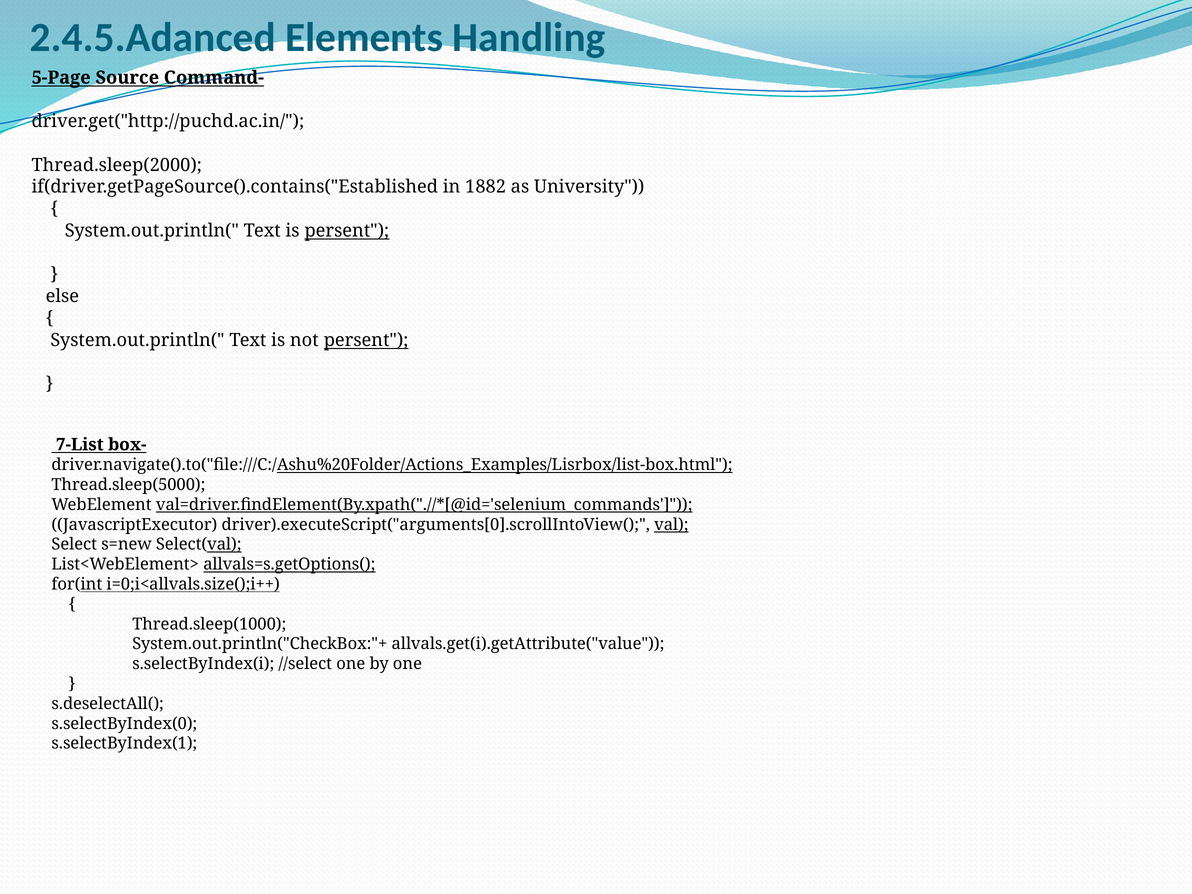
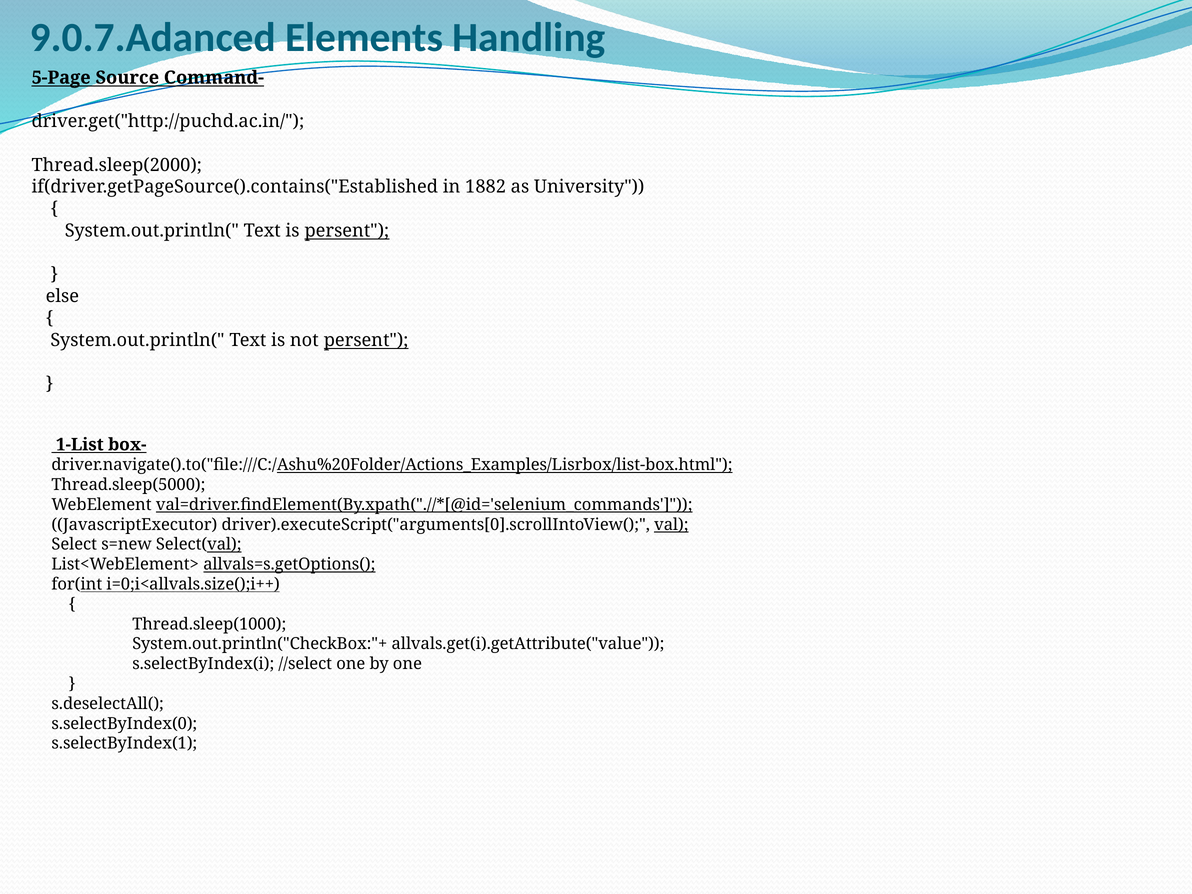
2.4.5.Adanced: 2.4.5.Adanced -> 9.0.7.Adanced
7-List: 7-List -> 1-List
